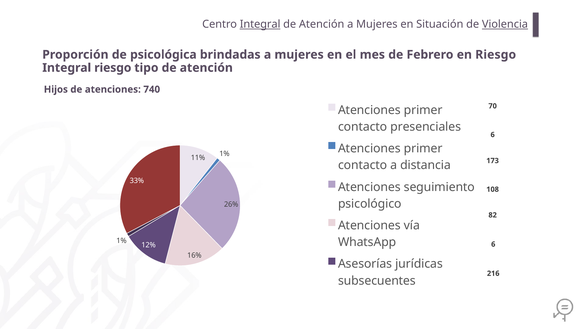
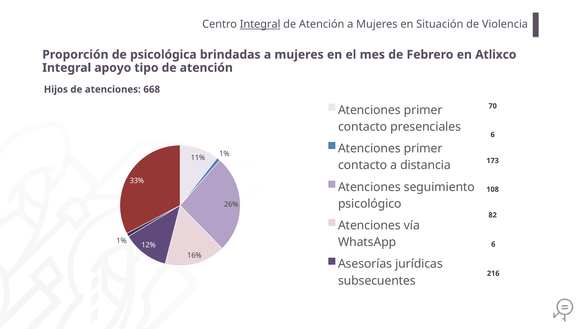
Violencia underline: present -> none
en Riesgo: Riesgo -> Atlixco
Integral riesgo: riesgo -> apoyo
740: 740 -> 668
